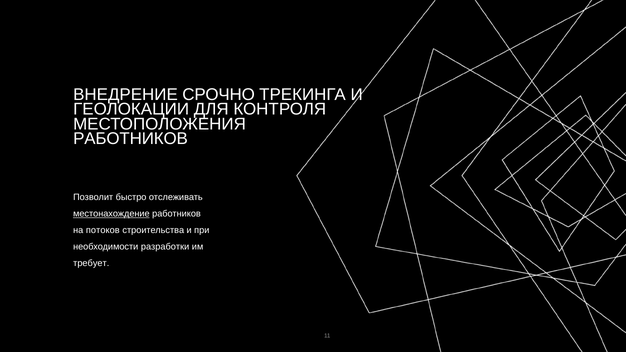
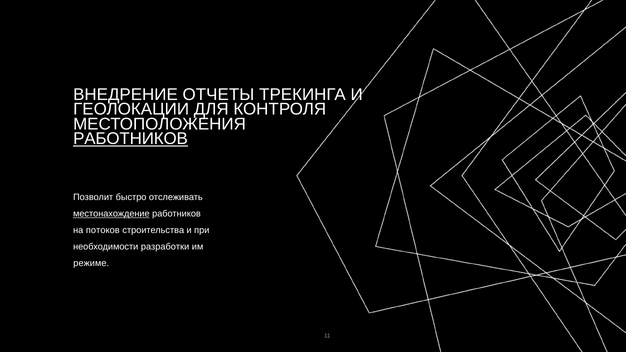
СРОЧНО: СРОЧНО -> ОТЧЕТЫ
РАБОТНИКОВ at (131, 139) underline: none -> present
требует: требует -> режиме
